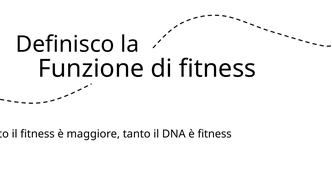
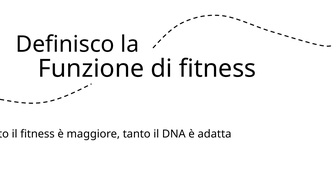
è fitness: fitness -> adatta
